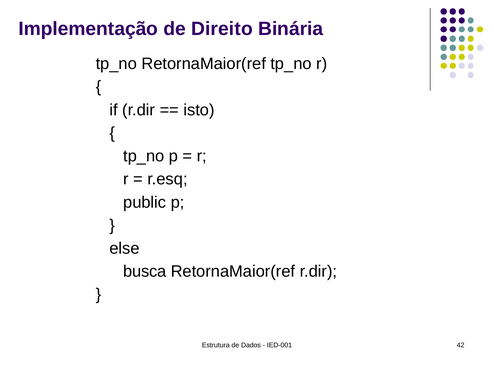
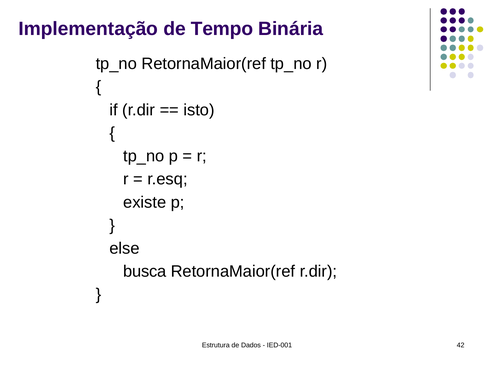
Direito: Direito -> Tempo
public: public -> existe
